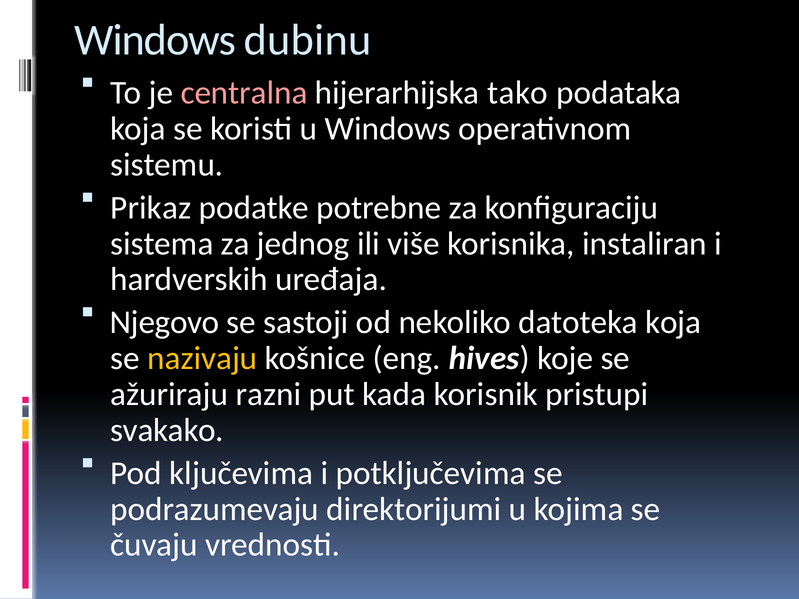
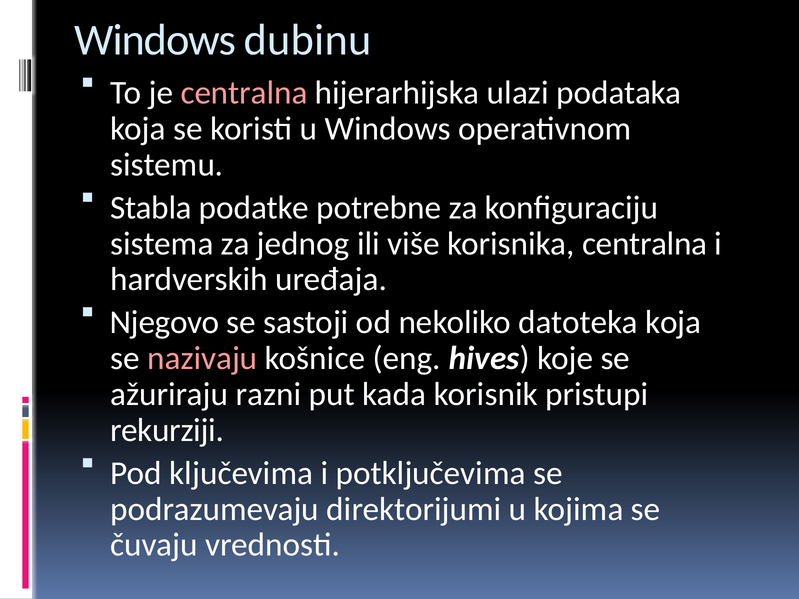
tako: tako -> ulazi
Prikaz: Prikaz -> Stabla
korisnika instaliran: instaliran -> centralna
nazivaju colour: yellow -> pink
svakako: svakako -> rekurziji
